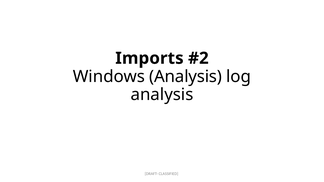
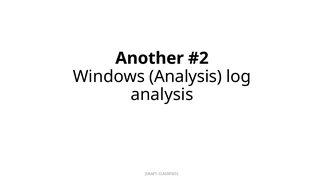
Imports: Imports -> Another
